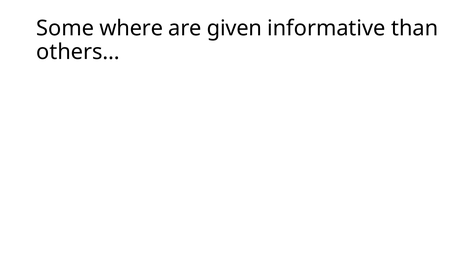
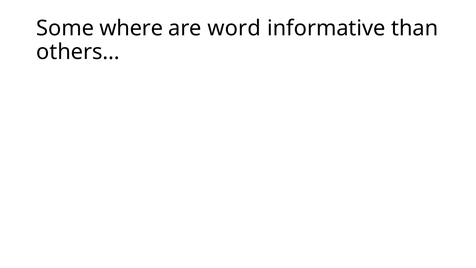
given: given -> word
